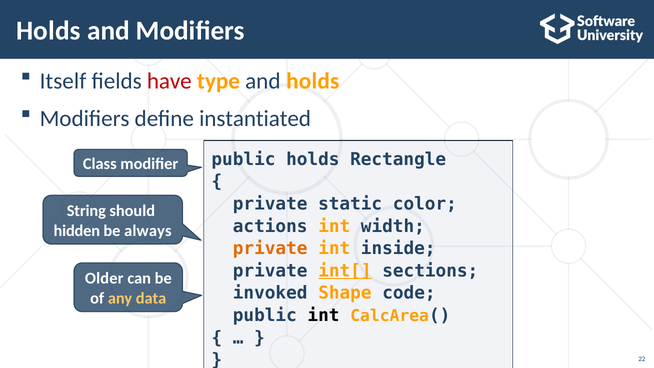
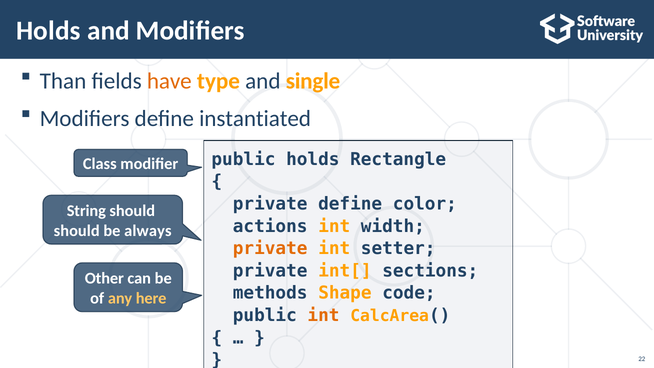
Itself: Itself -> Than
have colour: red -> orange
and holds: holds -> single
private static: static -> define
hidden at (77, 231): hidden -> should
inside: inside -> setter
int[ underline: present -> none
Older: Older -> Other
invoked: invoked -> methods
data: data -> here
int at (323, 315) colour: black -> orange
